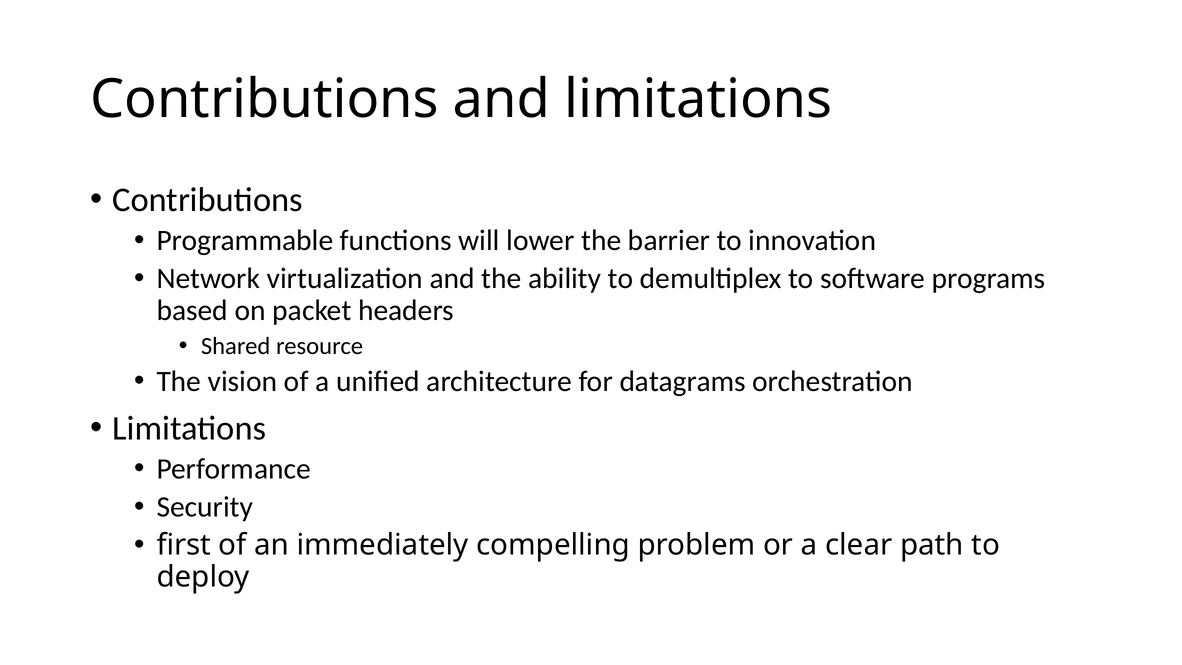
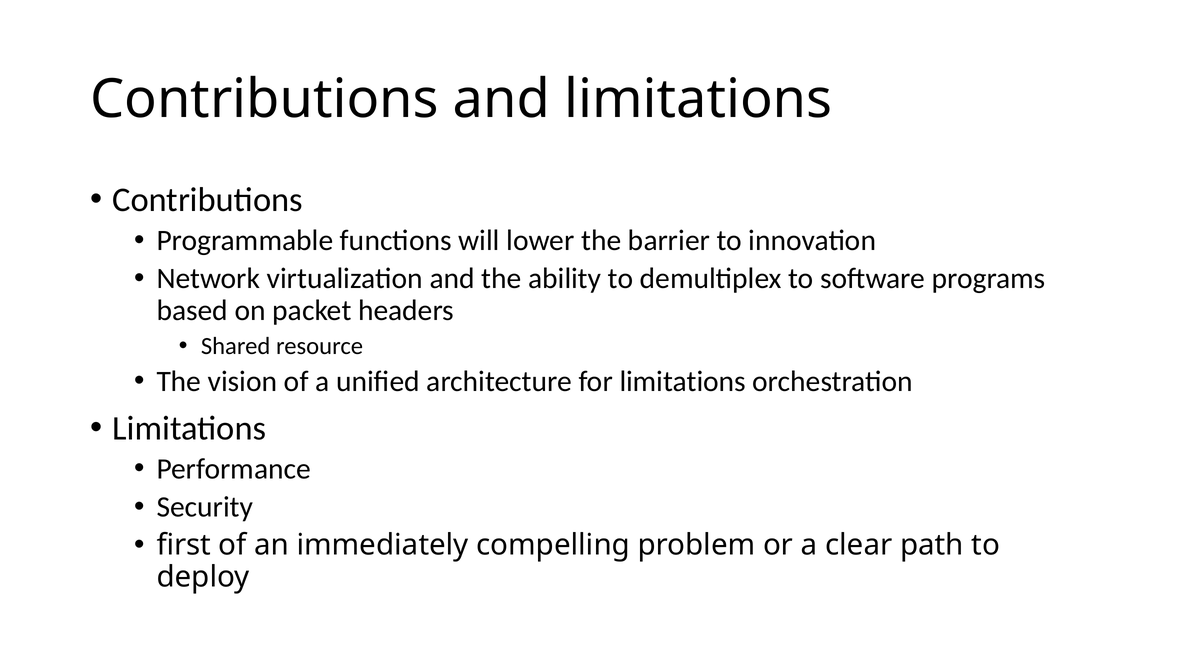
for datagrams: datagrams -> limitations
